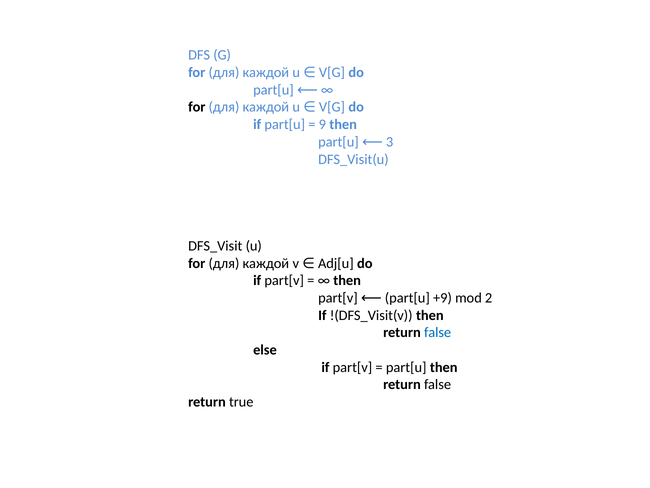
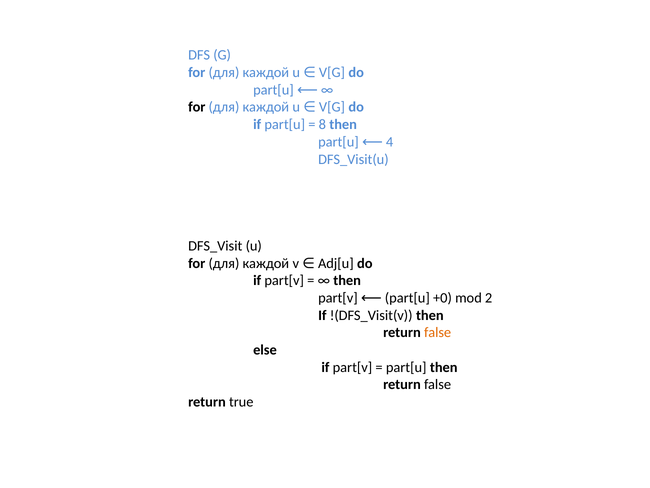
9: 9 -> 8
3: 3 -> 4
+9: +9 -> +0
false at (438, 332) colour: blue -> orange
